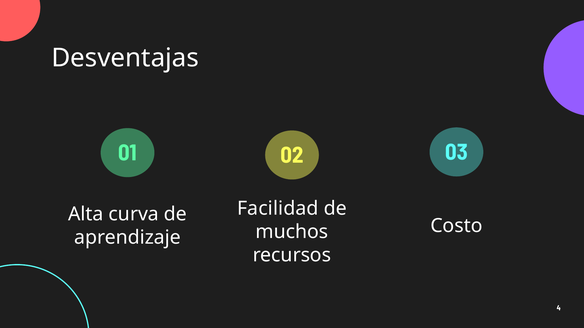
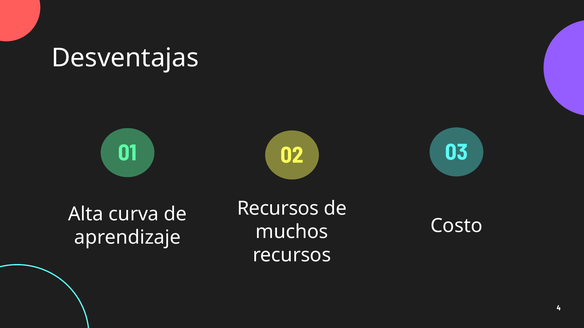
Facilidad at (278, 209): Facilidad -> Recursos
